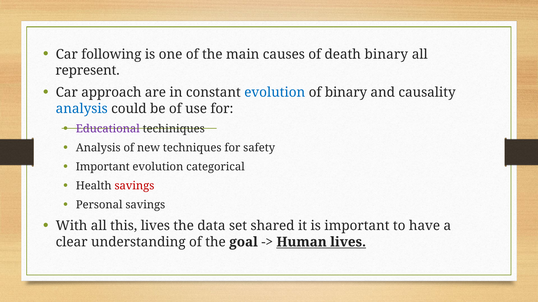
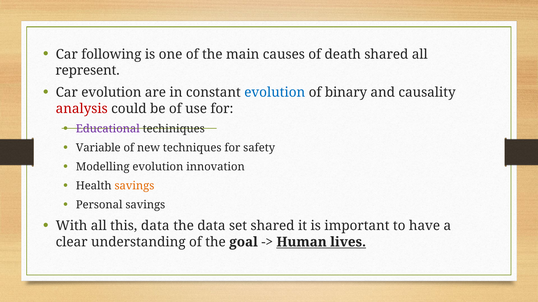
death binary: binary -> shared
Car approach: approach -> evolution
analysis at (82, 109) colour: blue -> red
Analysis at (98, 148): Analysis -> Variable
Important at (103, 167): Important -> Modelling
categorical: categorical -> innovation
savings at (134, 186) colour: red -> orange
this lives: lives -> data
